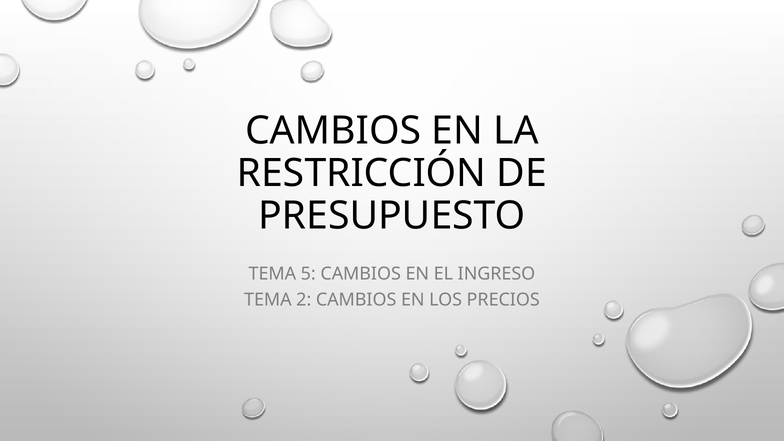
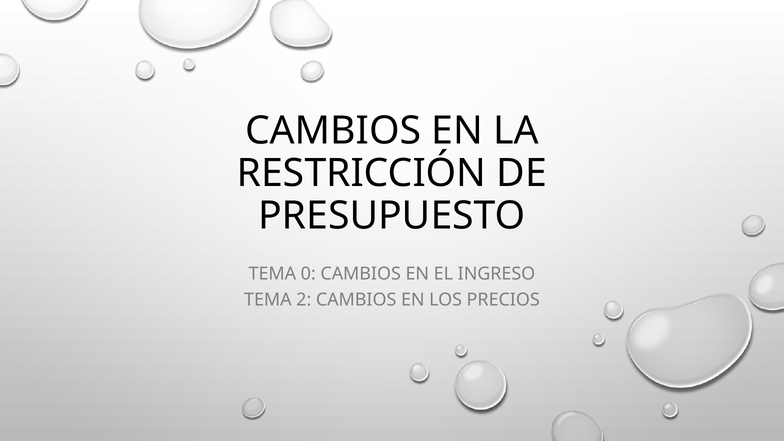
5: 5 -> 0
